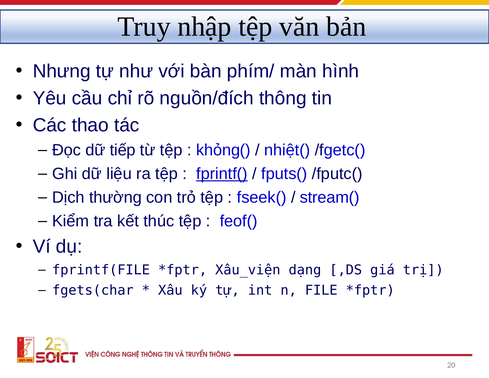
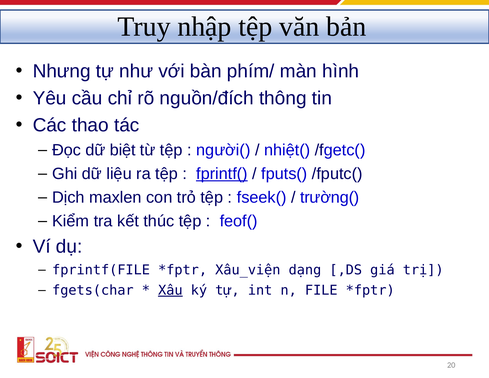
tiếp: tiếp -> biệt
khỏng(: khỏng( -> người(
thường: thường -> maxlen
stream(: stream( -> trường(
Xâu underline: none -> present
